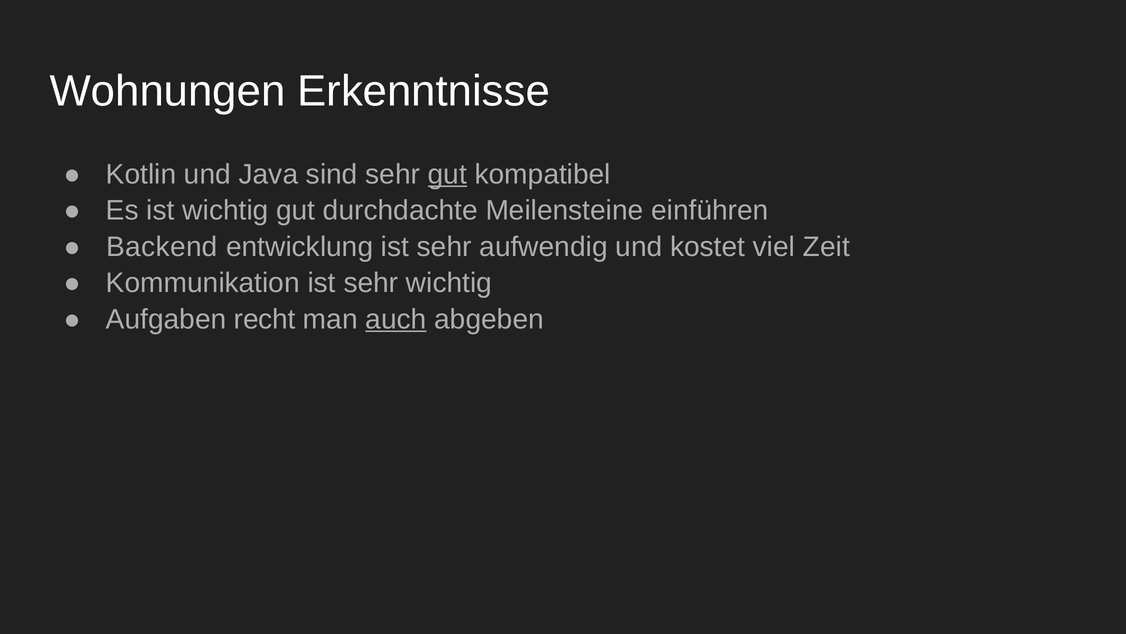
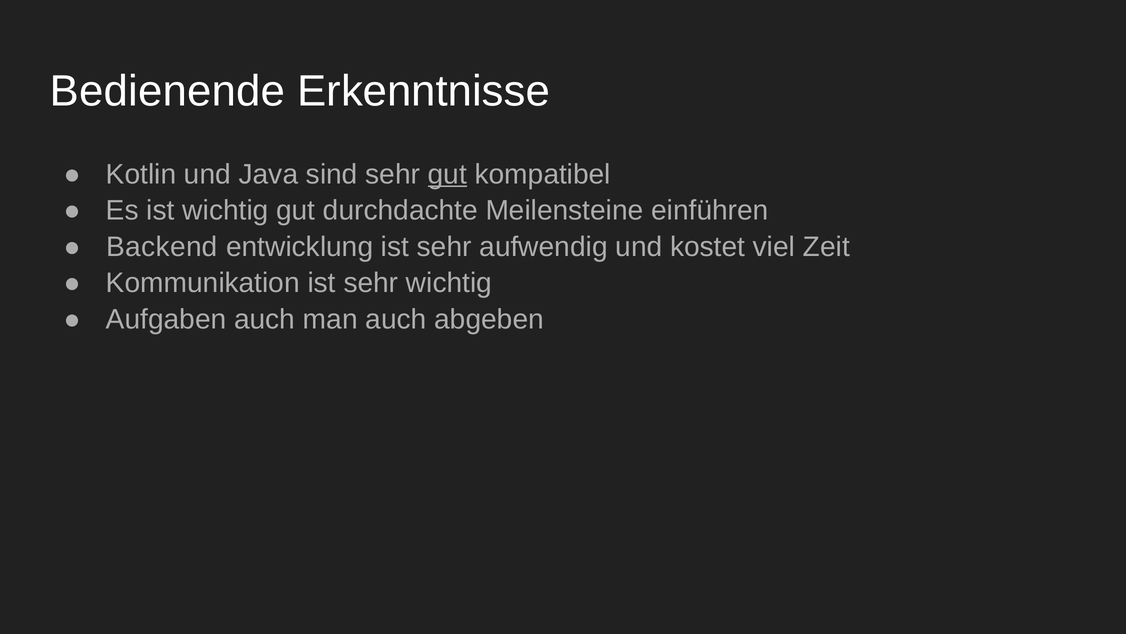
Wohnungen: Wohnungen -> Bedienende
Aufgaben recht: recht -> auch
auch at (396, 319) underline: present -> none
